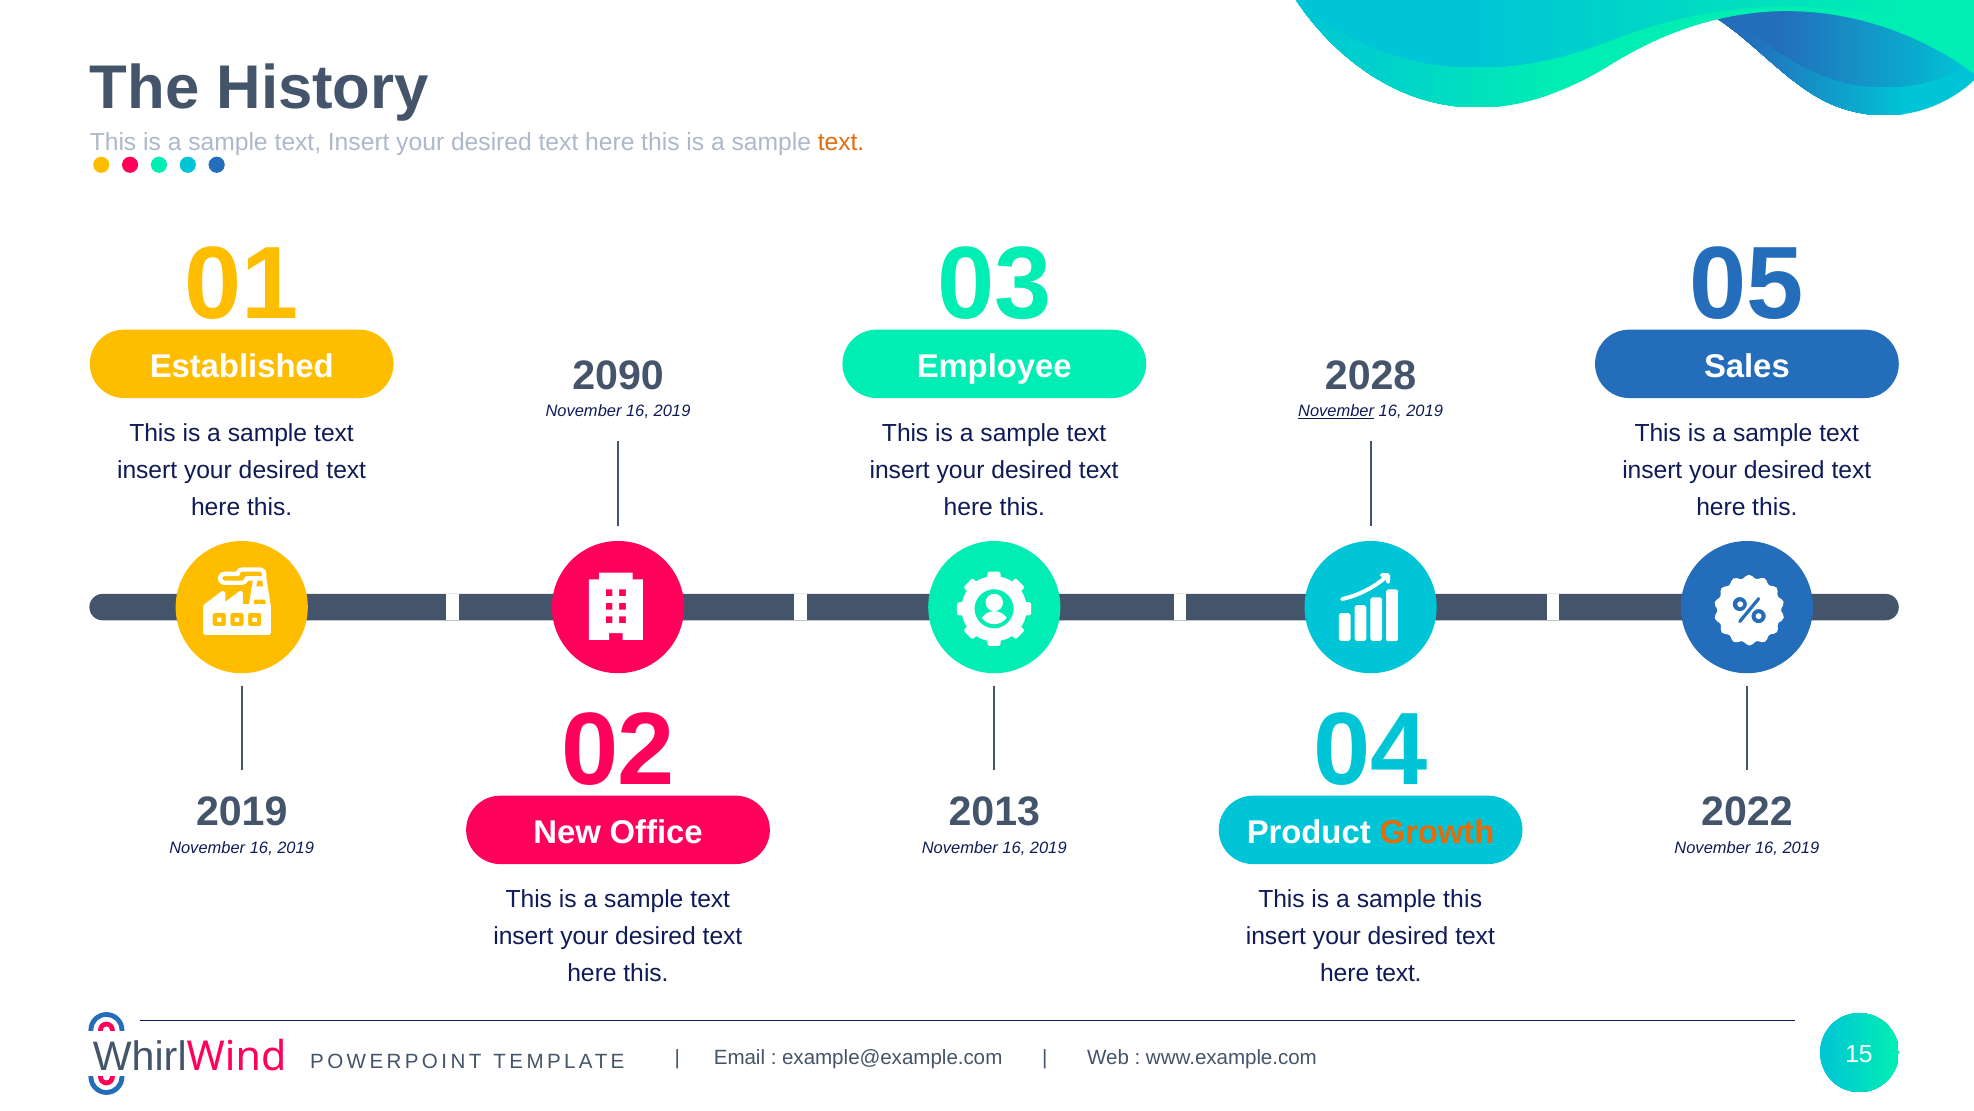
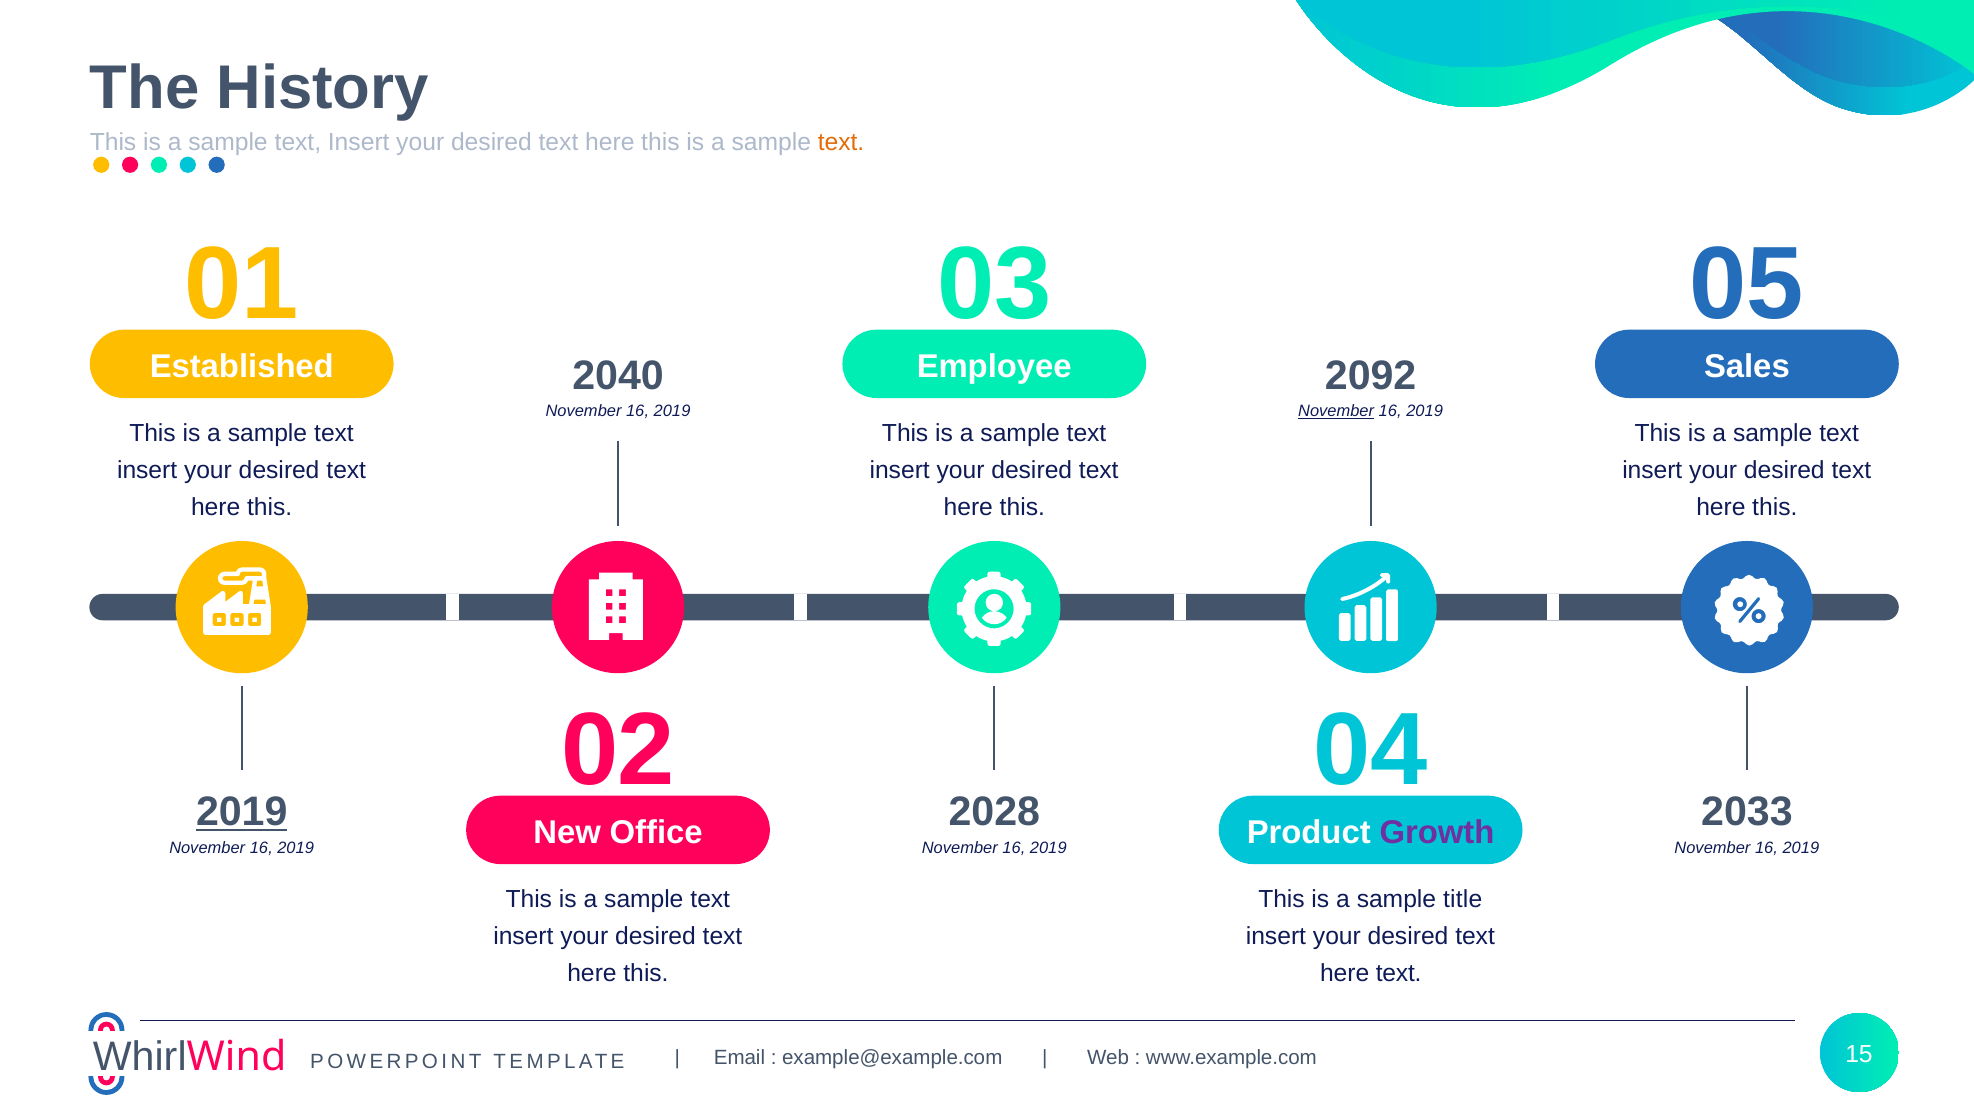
2090: 2090 -> 2040
2028: 2028 -> 2092
2019 at (242, 812) underline: none -> present
2013: 2013 -> 2028
2022: 2022 -> 2033
Growth colour: orange -> purple
sample this: this -> title
